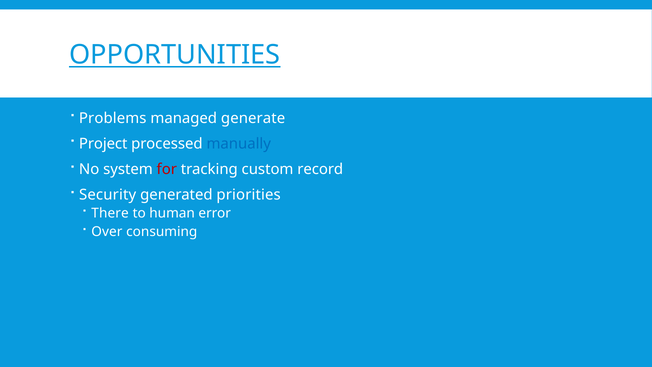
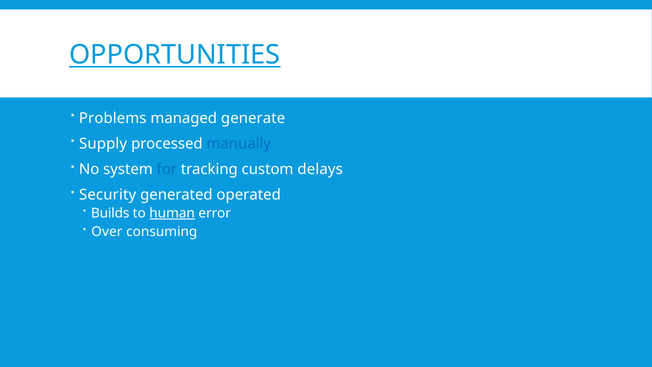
Project: Project -> Supply
for colour: red -> blue
record: record -> delays
priorities: priorities -> operated
There: There -> Builds
human underline: none -> present
